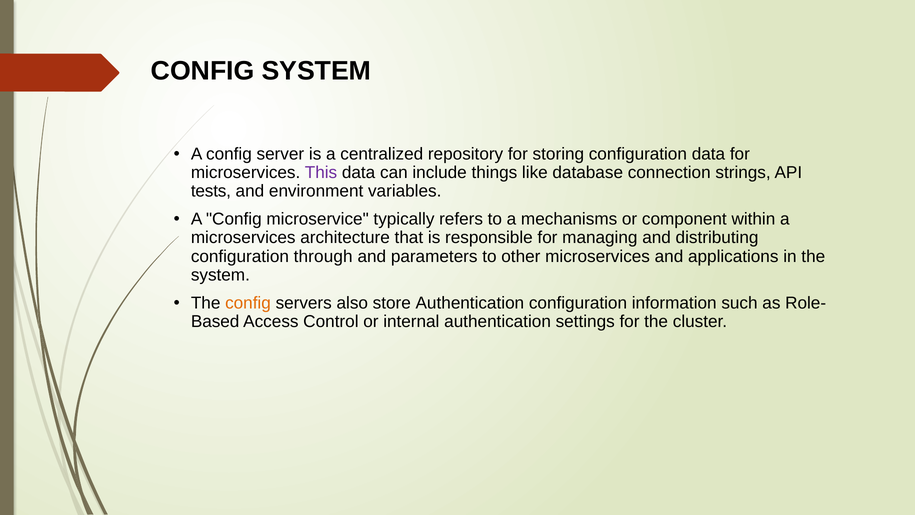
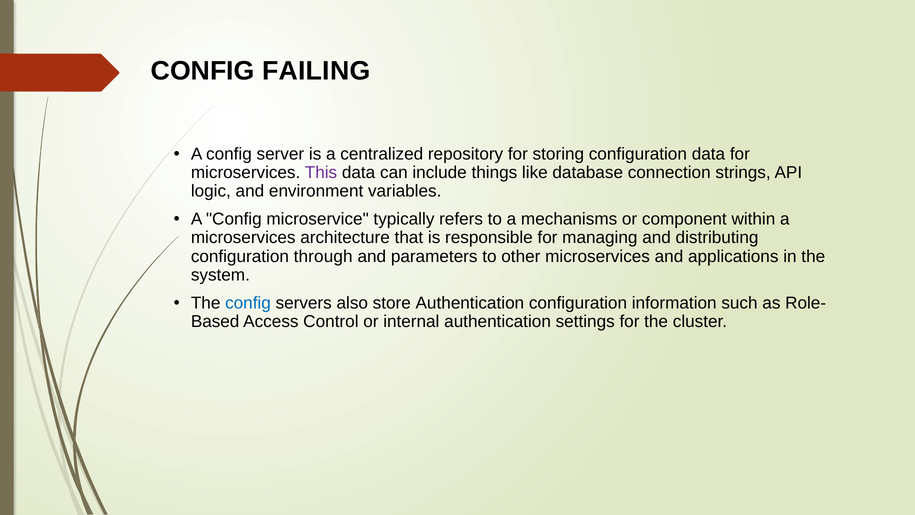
CONFIG SYSTEM: SYSTEM -> FAILING
tests: tests -> logic
config at (248, 303) colour: orange -> blue
